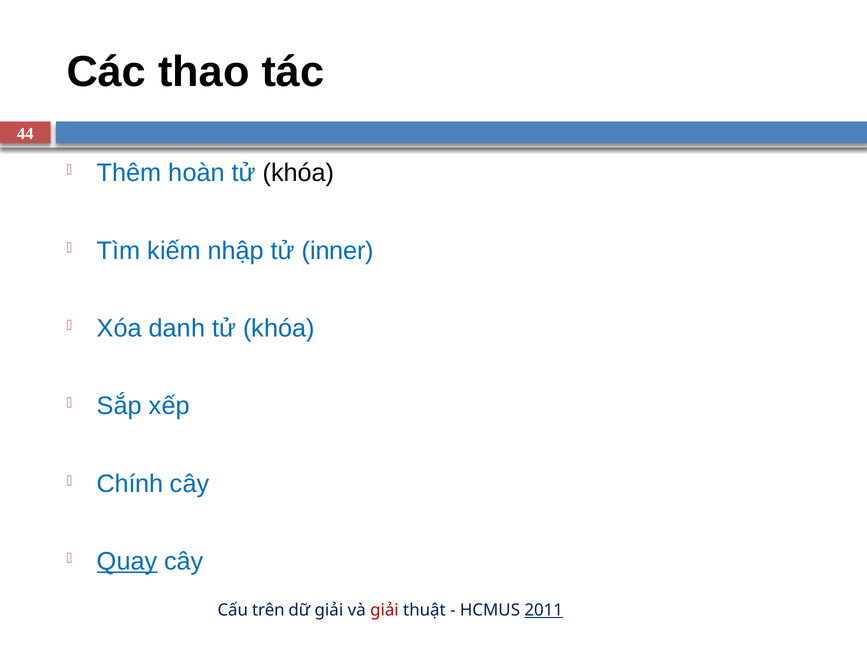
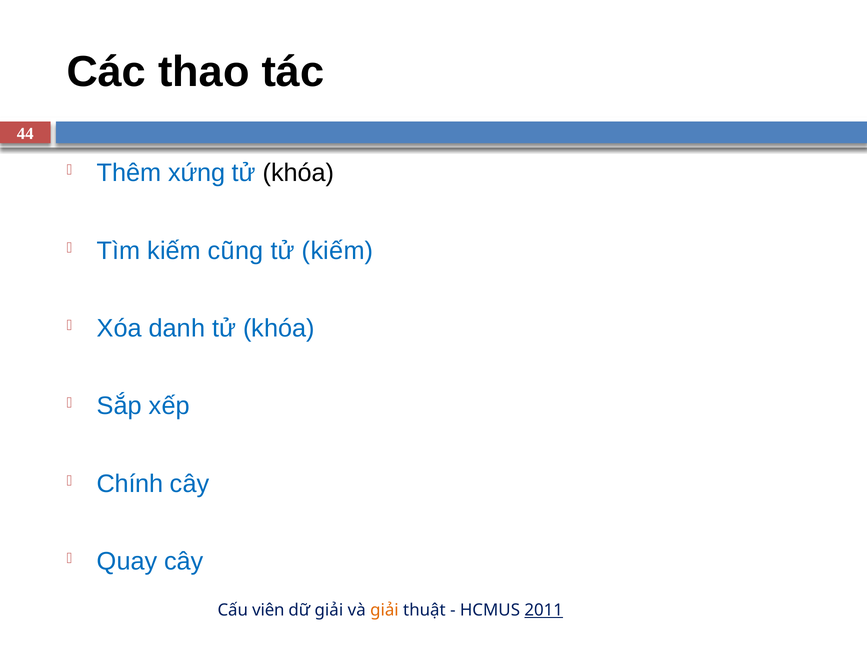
hoàn: hoàn -> xứng
nhập: nhập -> cũng
tử inner: inner -> kiếm
Quay underline: present -> none
trên: trên -> viên
giải at (384, 610) colour: red -> orange
